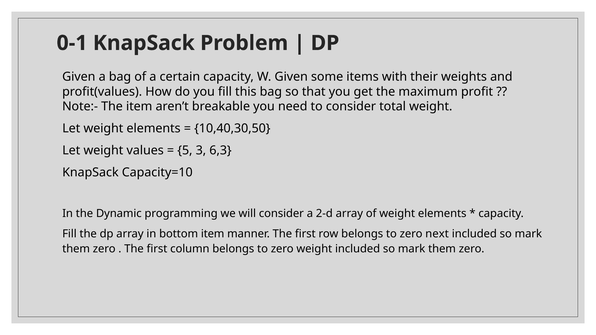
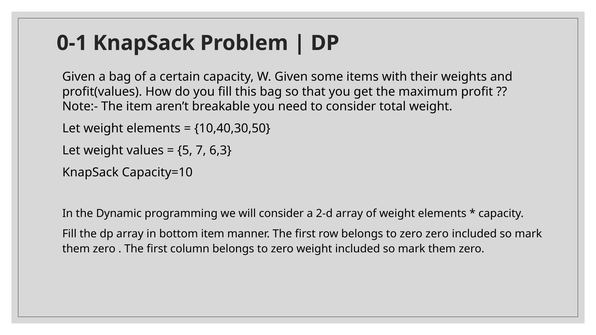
3: 3 -> 7
zero next: next -> zero
